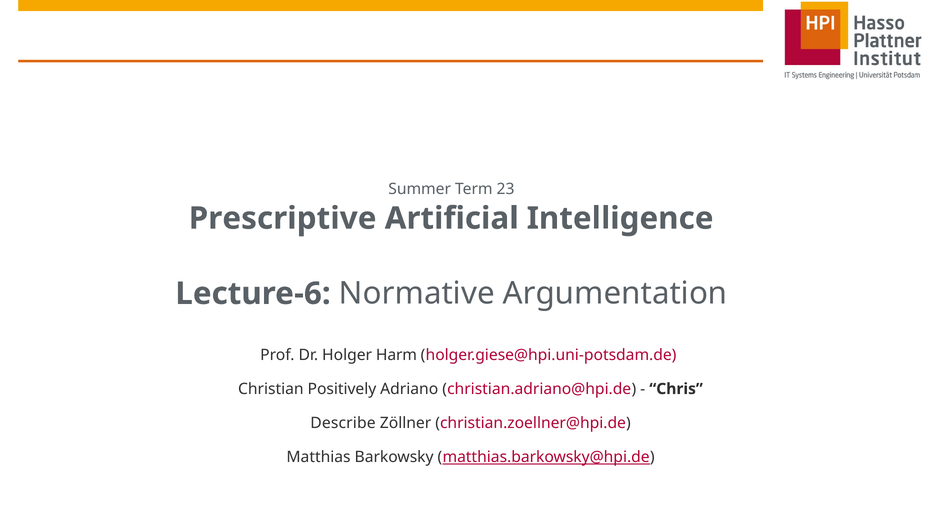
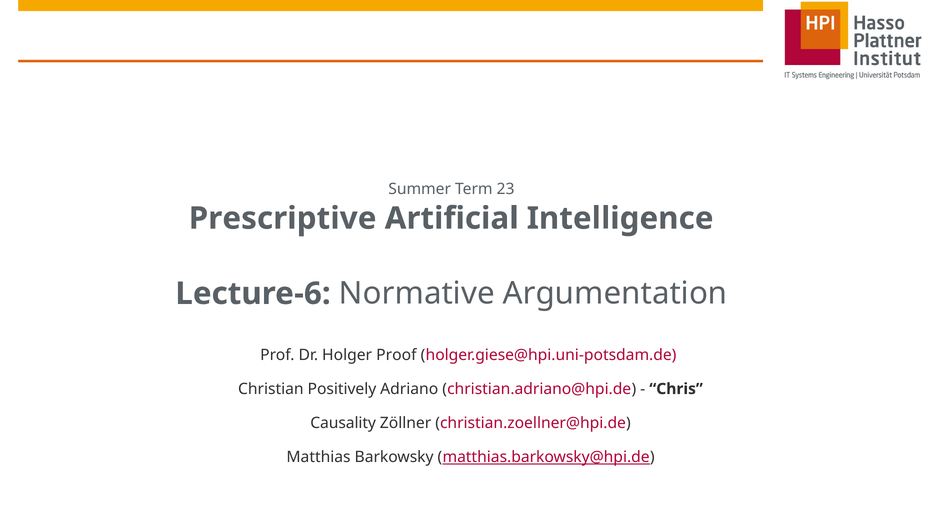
Harm: Harm -> Proof
Describe: Describe -> Causality
